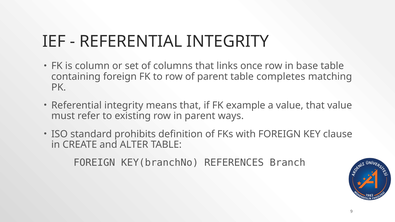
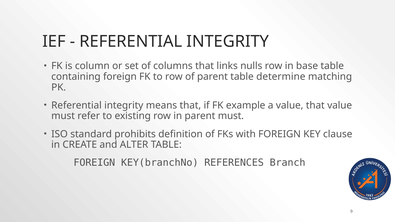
once: once -> nulls
completes: completes -> determine
parent ways: ways -> must
